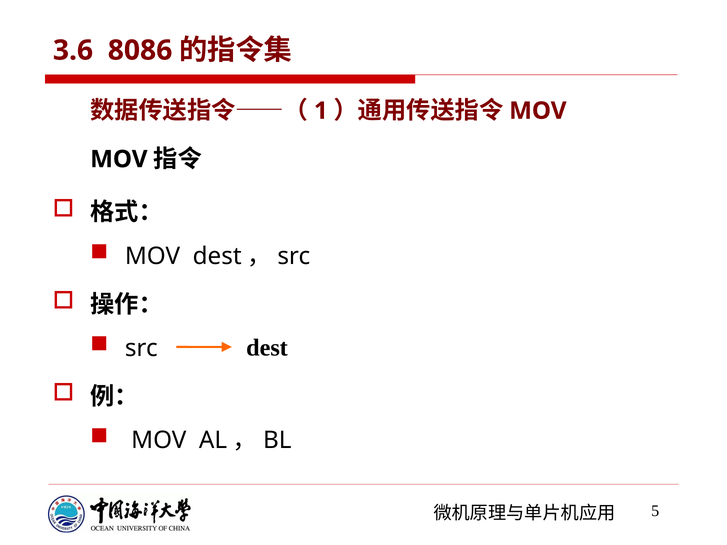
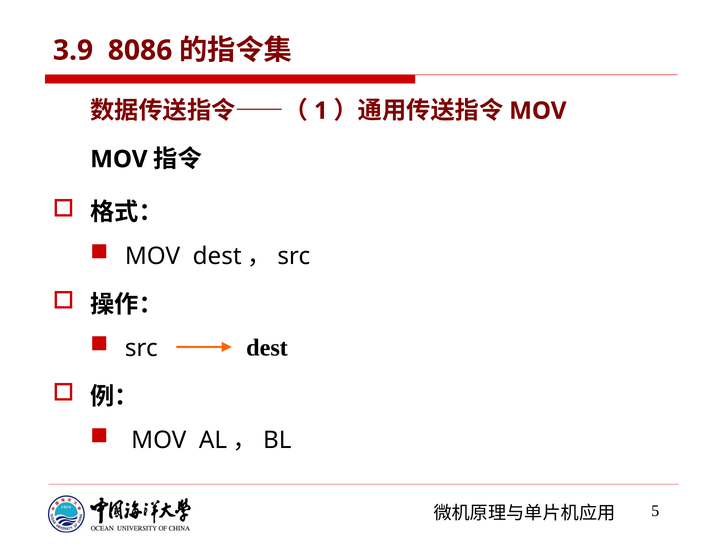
3.6: 3.6 -> 3.9
